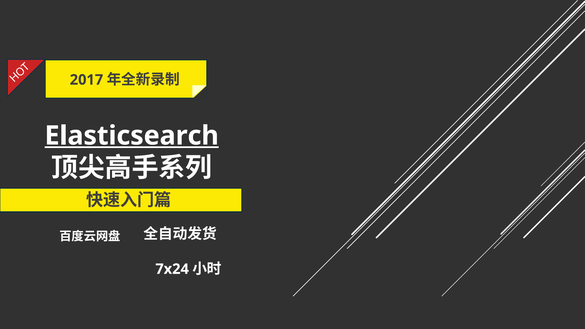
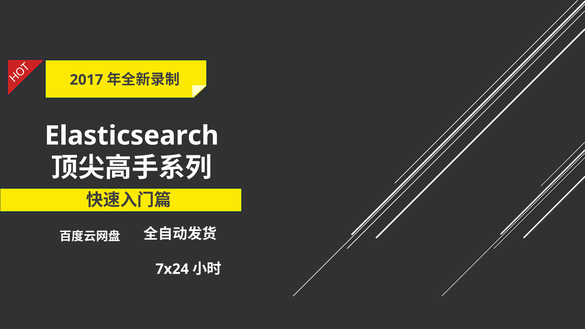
Elasticsearch underline: present -> none
